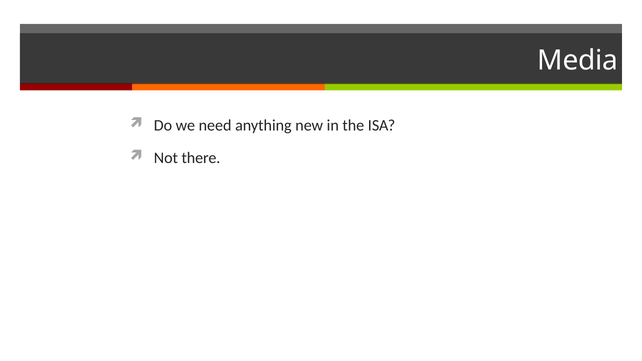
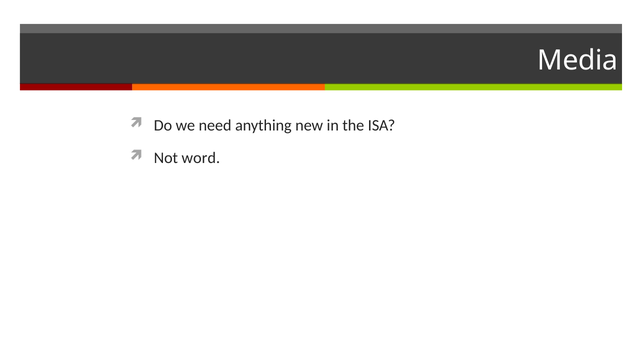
there: there -> word
